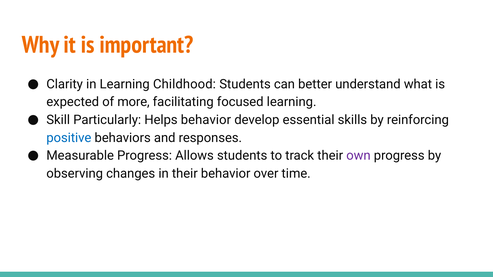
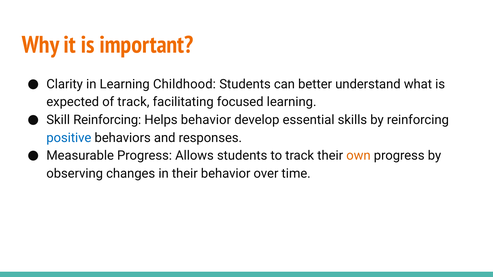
of more: more -> track
Skill Particularly: Particularly -> Reinforcing
own colour: purple -> orange
